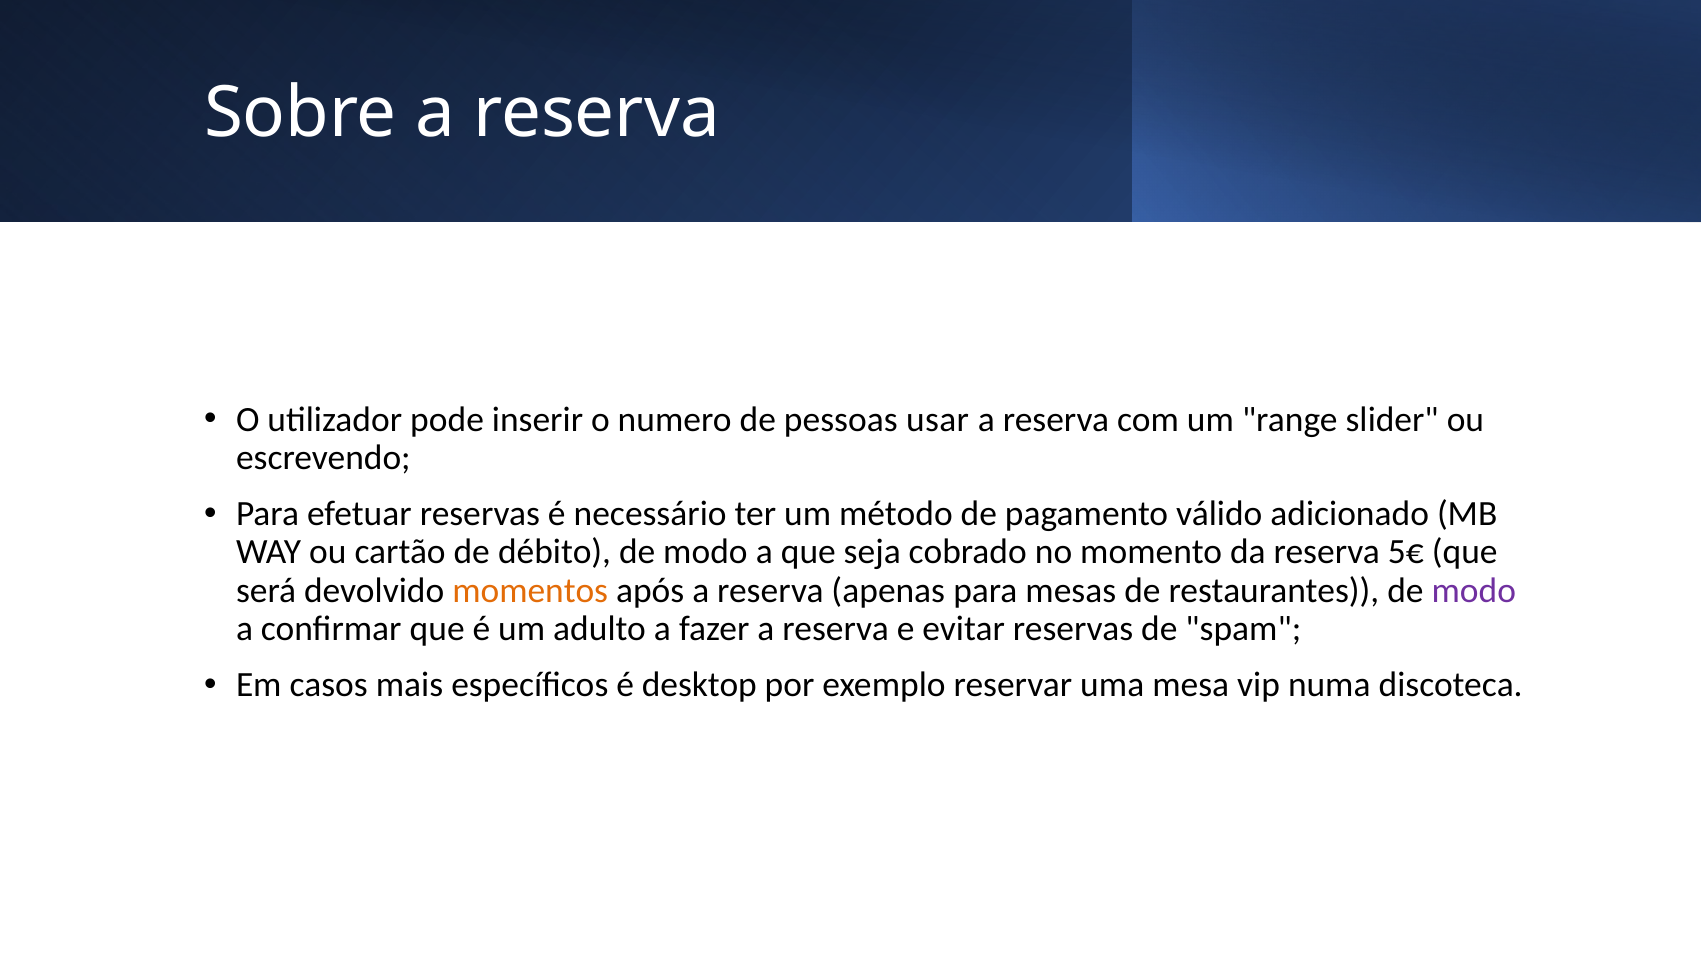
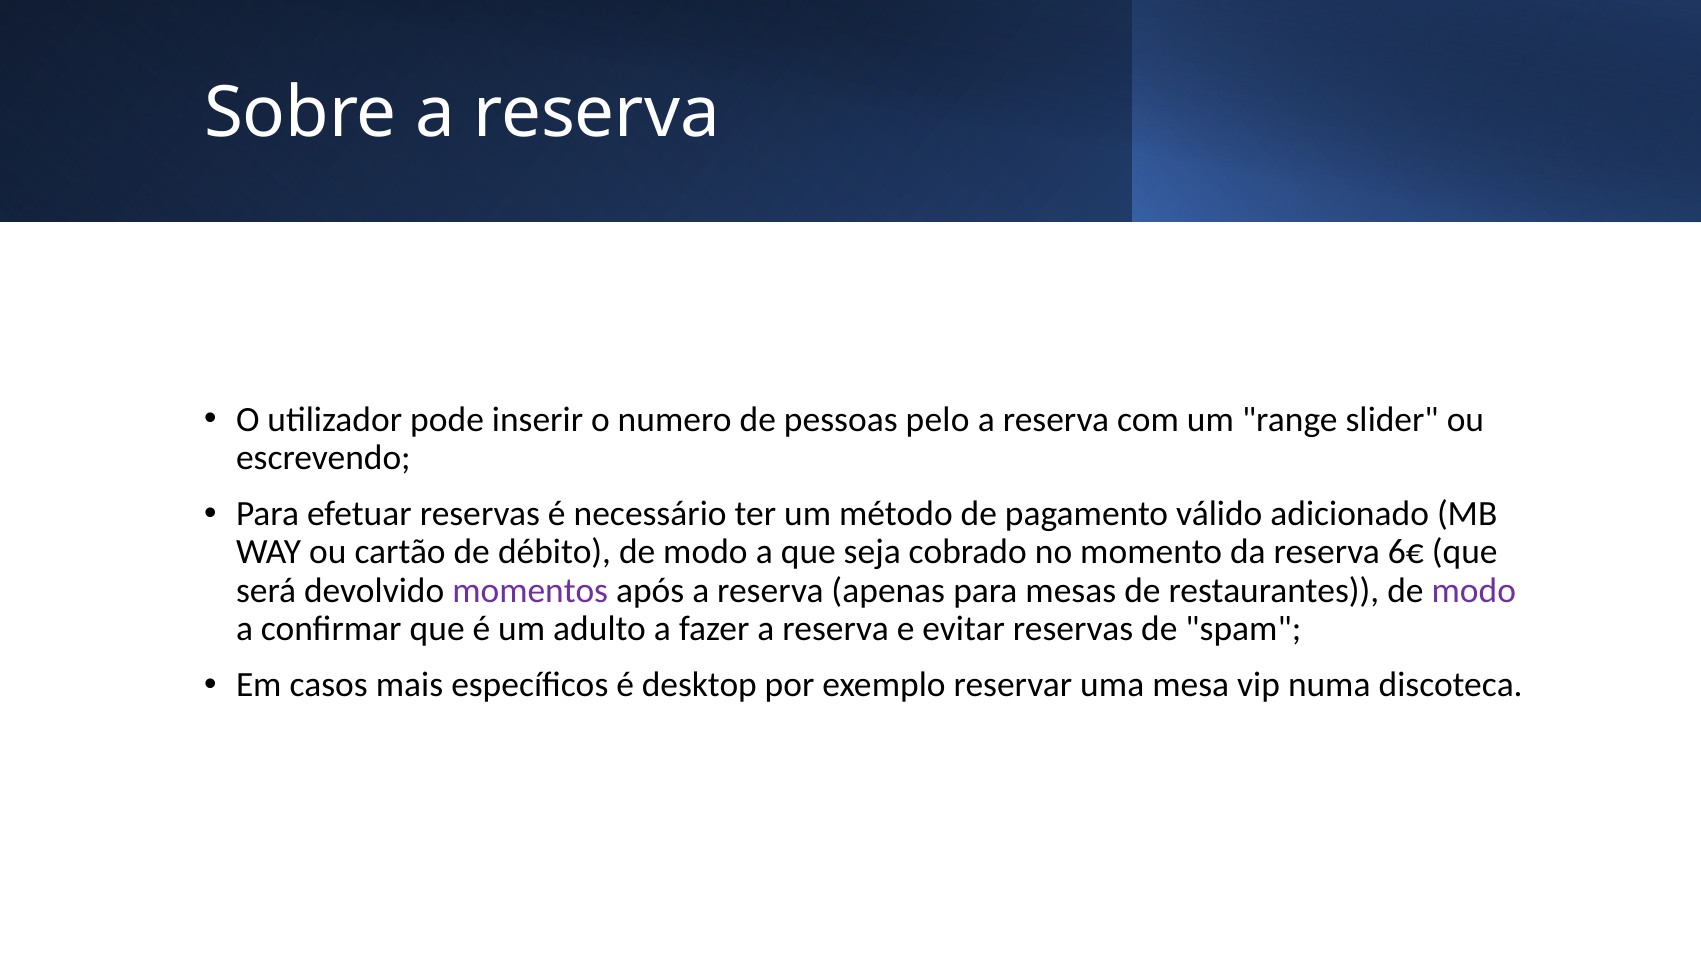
usar: usar -> pelo
5€: 5€ -> 6€
momentos colour: orange -> purple
